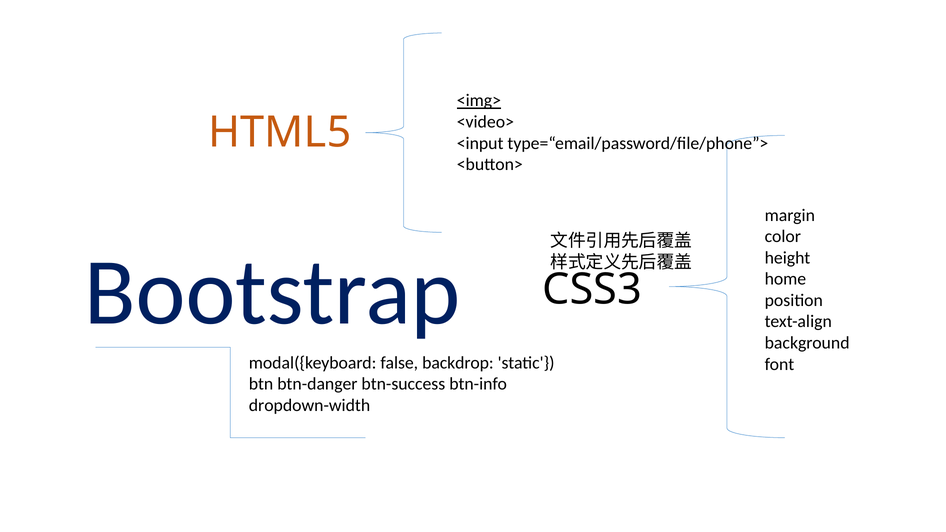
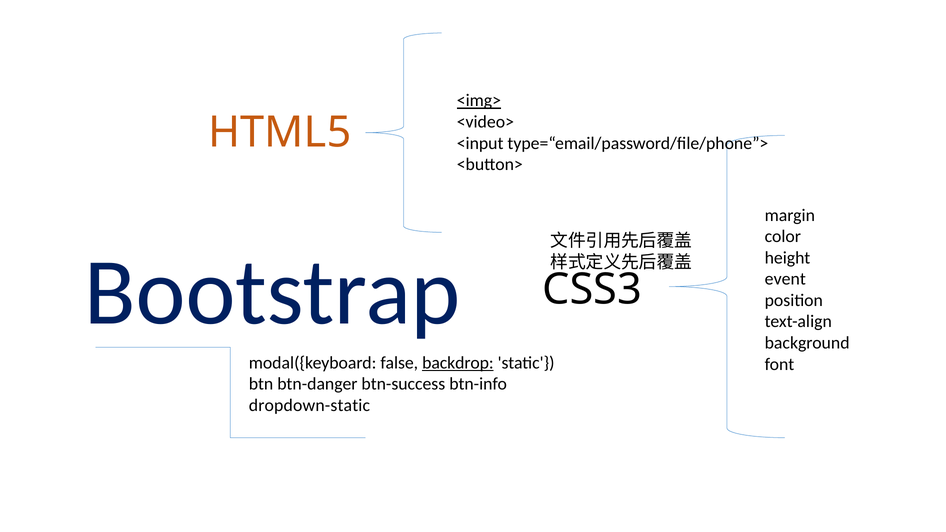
home: home -> event
backdrop underline: none -> present
dropdown-width: dropdown-width -> dropdown-static
